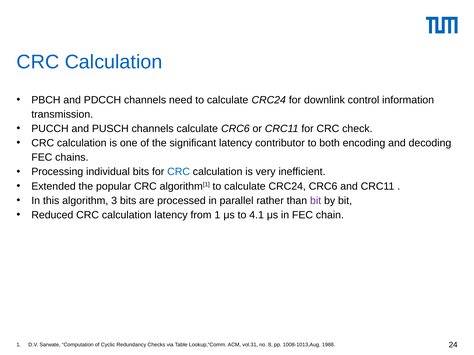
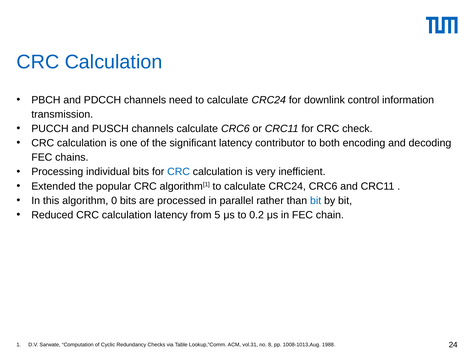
3: 3 -> 0
bit at (316, 201) colour: purple -> blue
from 1: 1 -> 5
4.1: 4.1 -> 0.2
